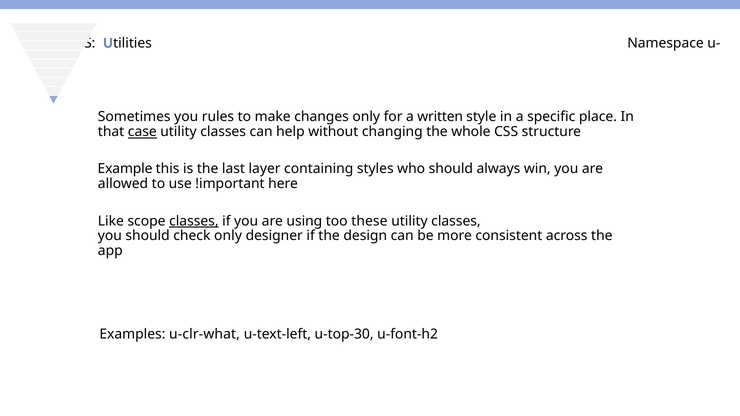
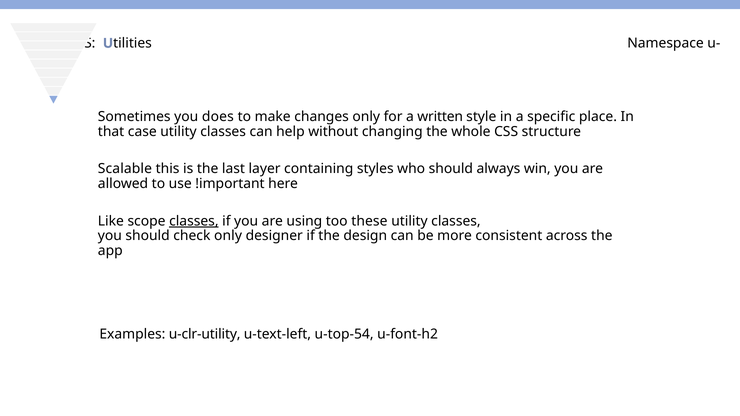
rules: rules -> does
case underline: present -> none
Example: Example -> Scalable
u-clr-what: u-clr-what -> u-clr-utility
u-top-30: u-top-30 -> u-top-54
